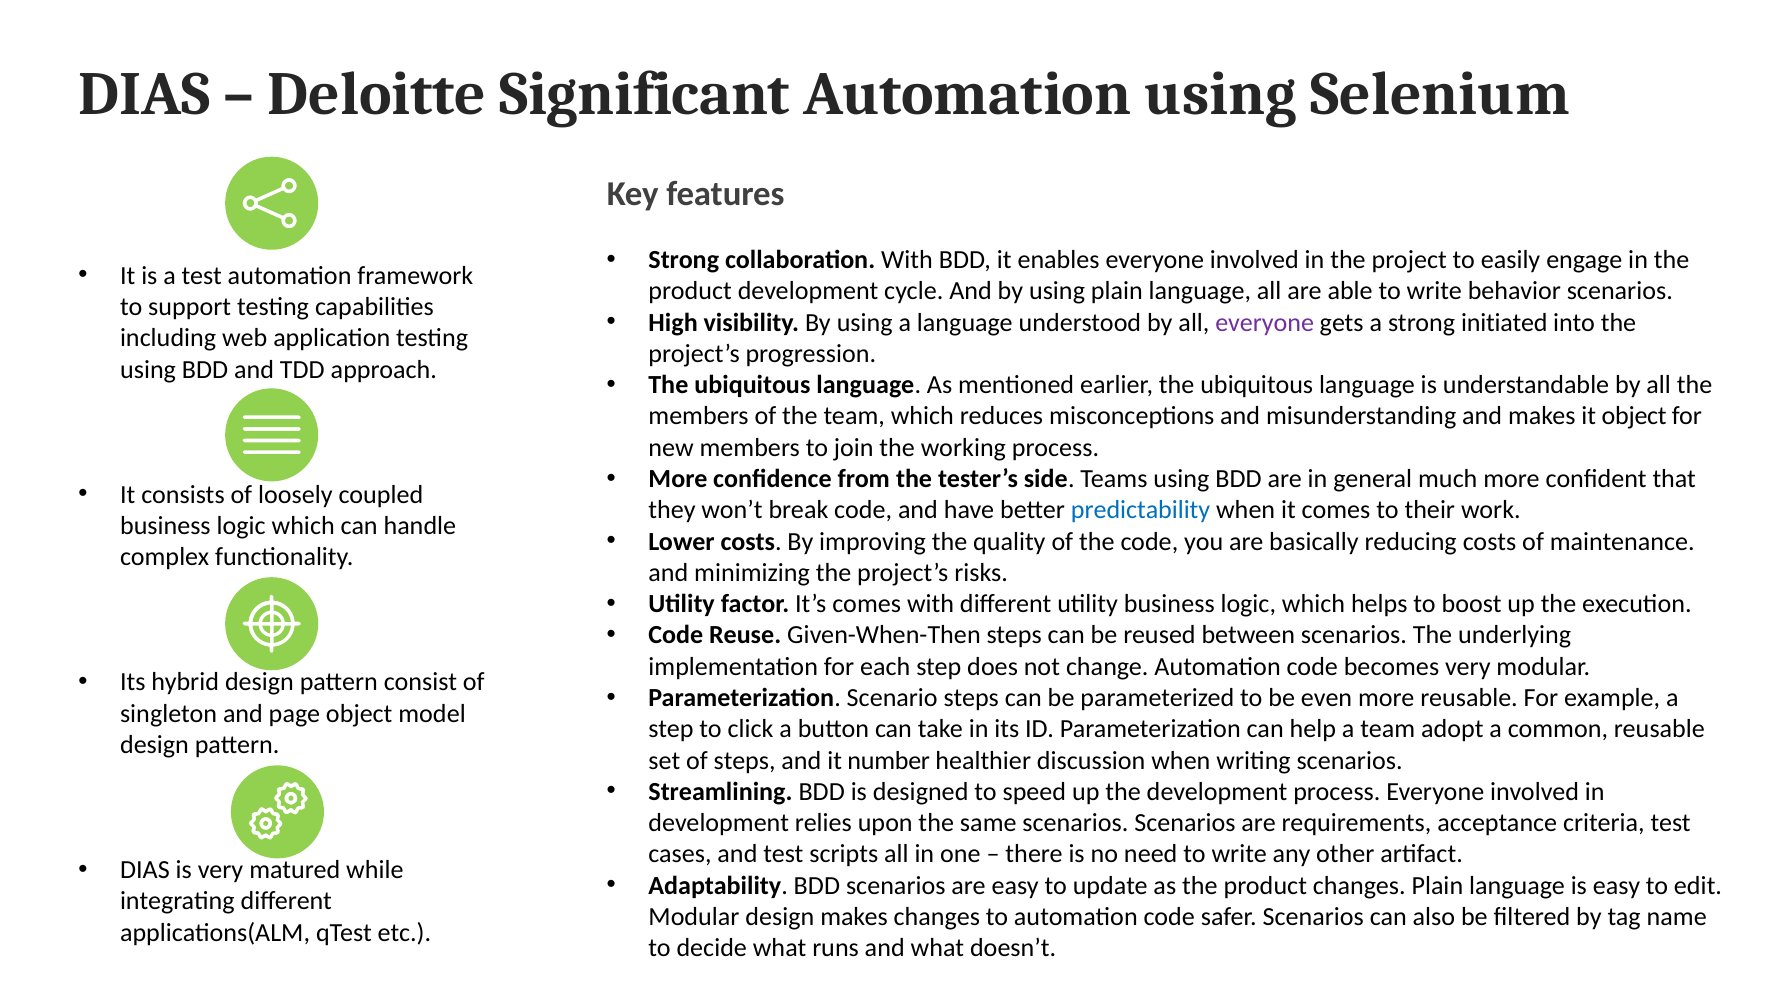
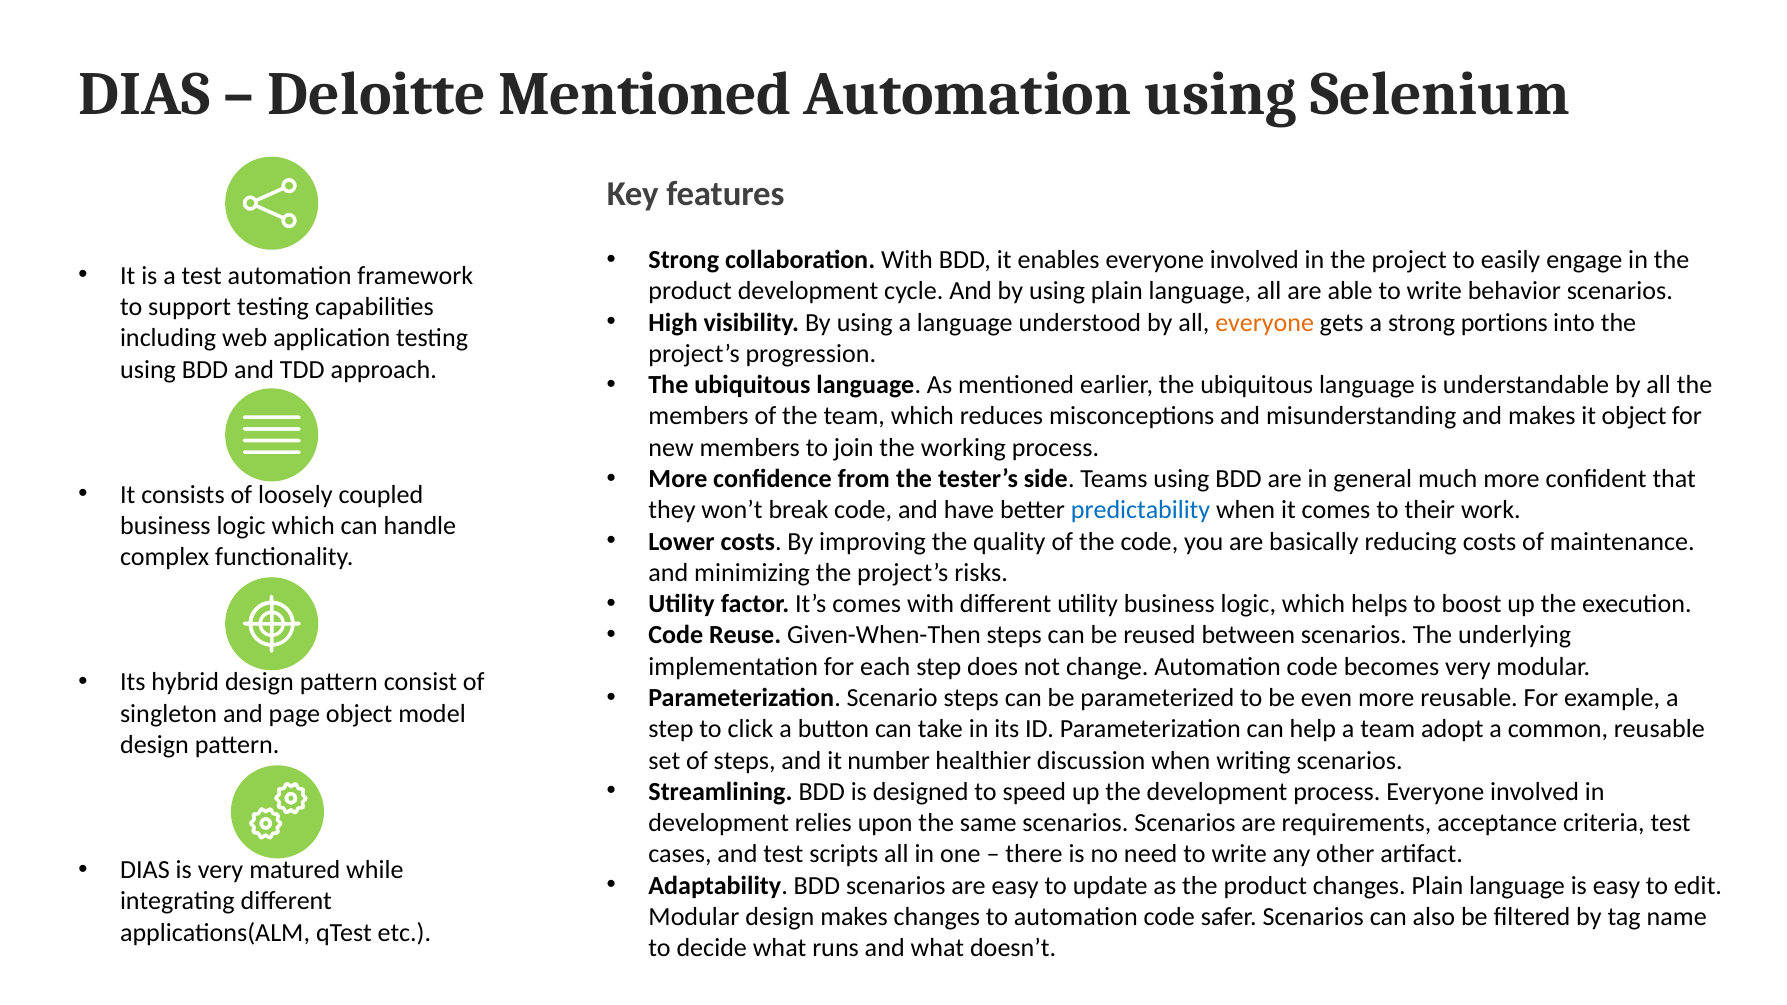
Deloitte Significant: Significant -> Mentioned
everyone at (1265, 323) colour: purple -> orange
initiated: initiated -> portions
